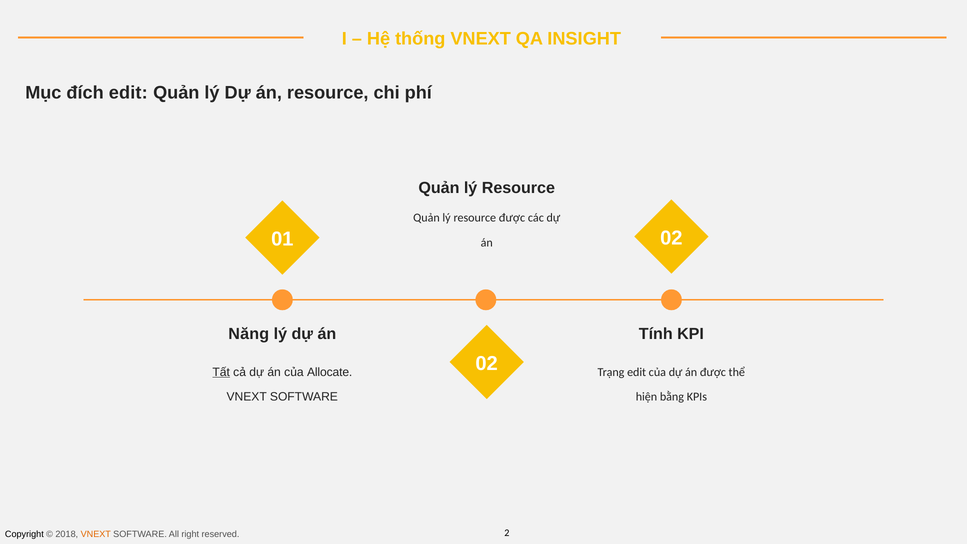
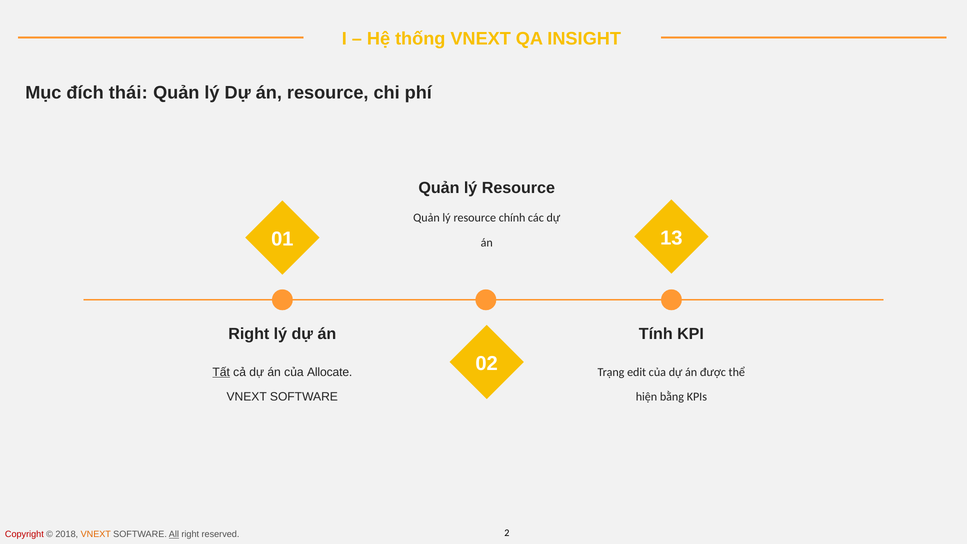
đích edit: edit -> thái
resource được: được -> chính
án 02: 02 -> 13
Năng at (249, 334): Năng -> Right
Copyright colour: black -> red
All underline: none -> present
